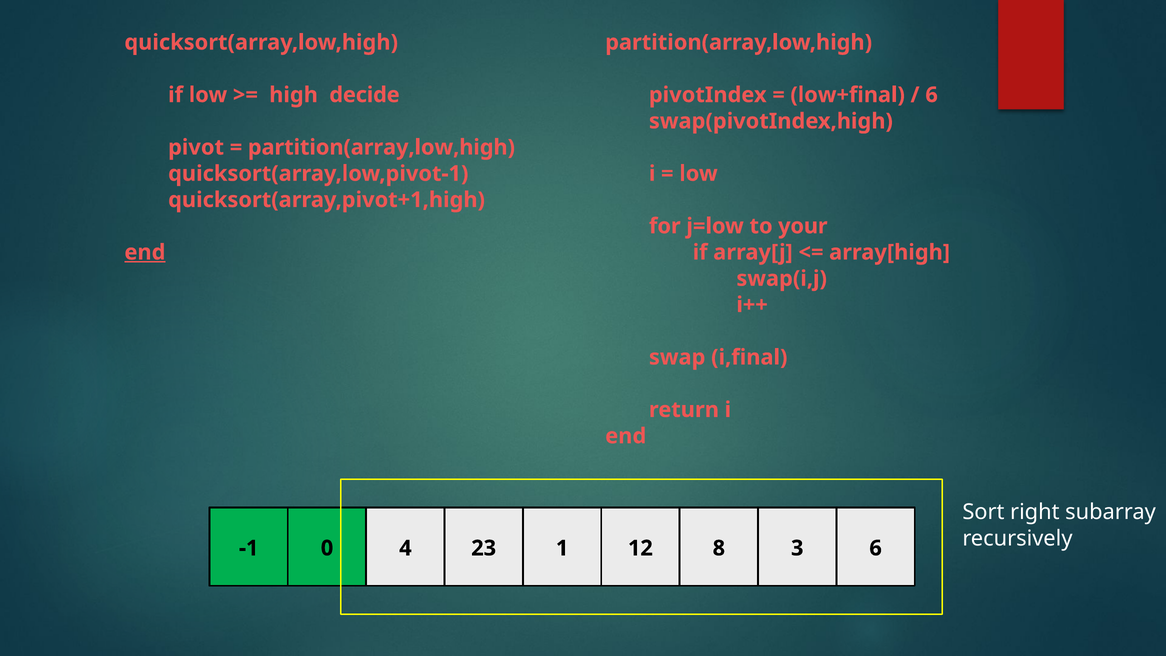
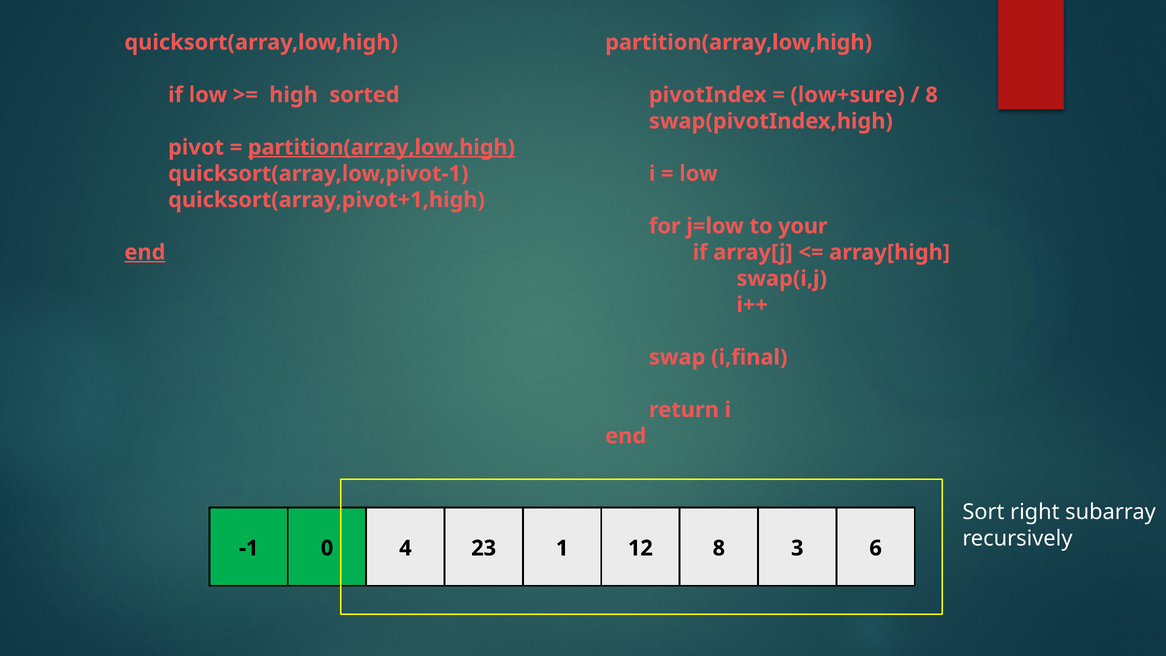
decide: decide -> sorted
low+final: low+final -> low+sure
6 at (932, 95): 6 -> 8
partition(array,low,high at (381, 147) underline: none -> present
